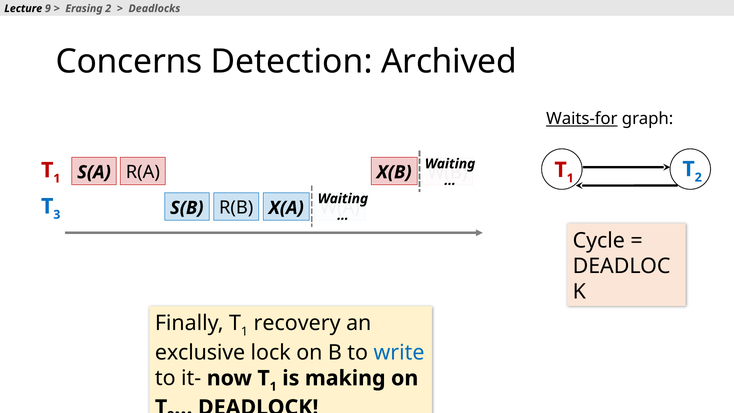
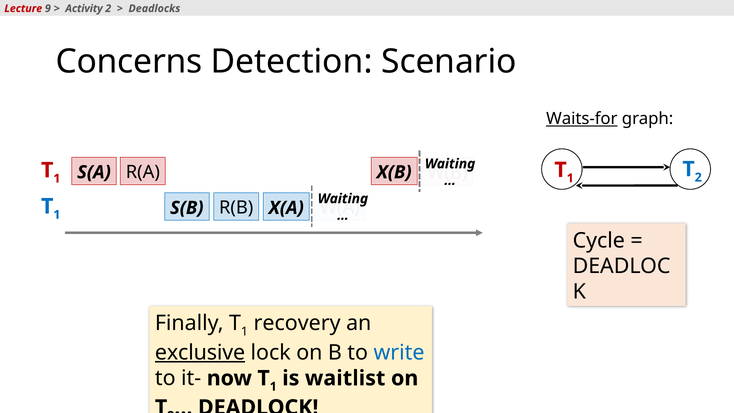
Lecture colour: black -> red
Erasing: Erasing -> Activity
Archived: Archived -> Scenario
3 at (57, 215): 3 -> 1
exclusive underline: none -> present
making: making -> waitlist
